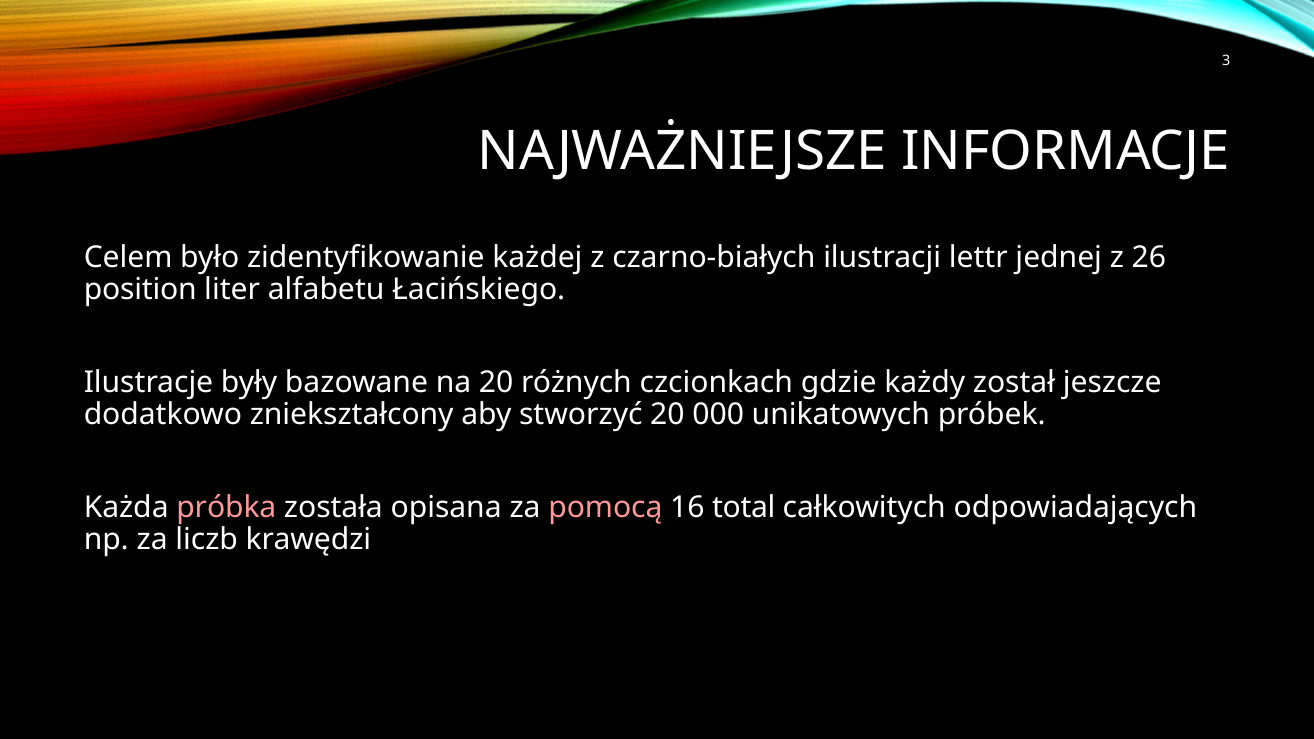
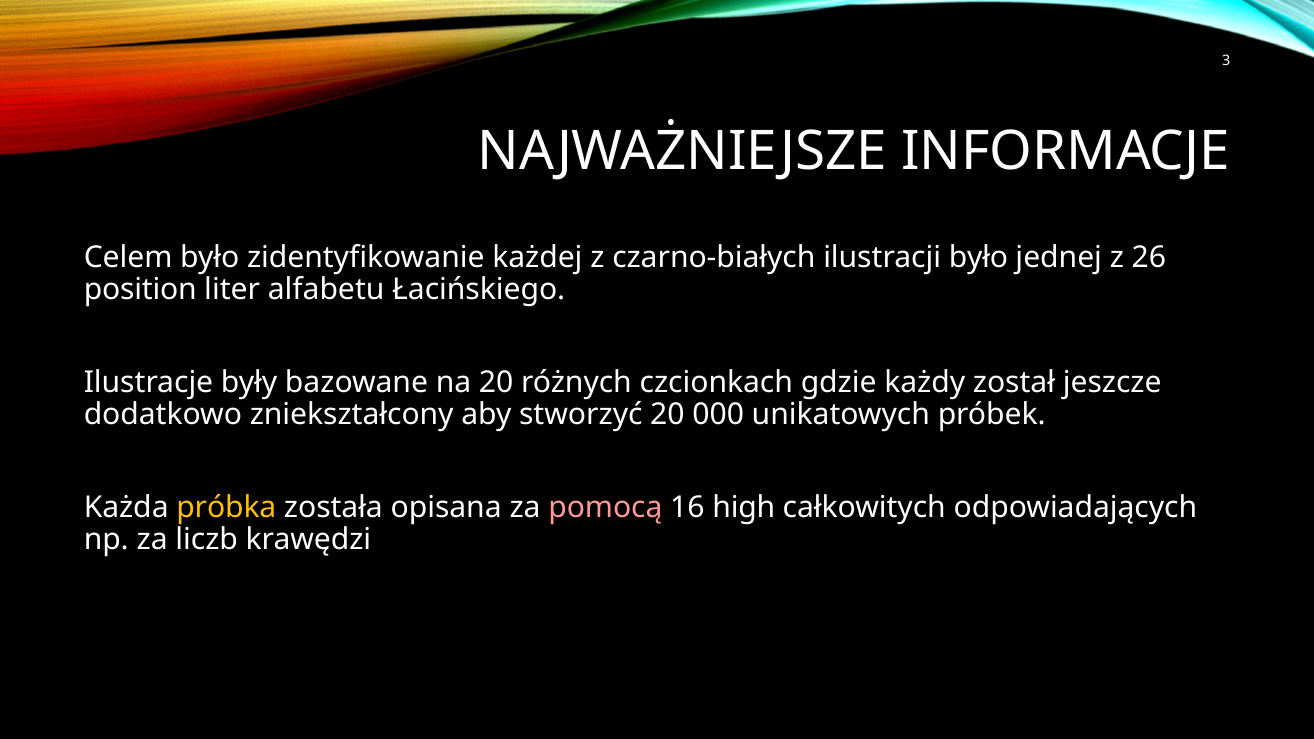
ilustracji lettr: lettr -> było
próbka colour: pink -> yellow
total: total -> high
